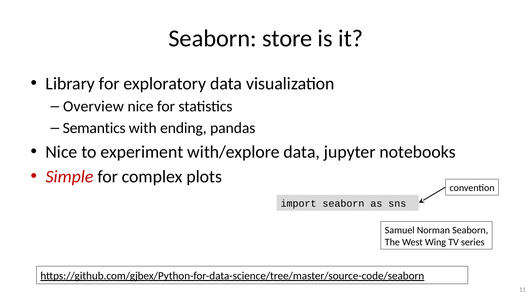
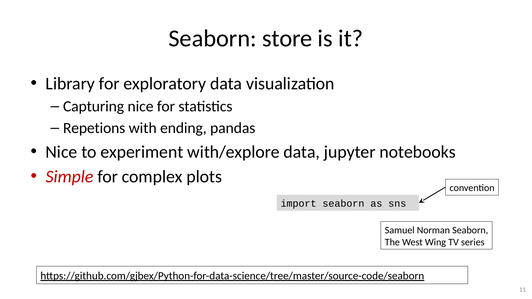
Overview: Overview -> Capturing
Semantics: Semantics -> Repetions
